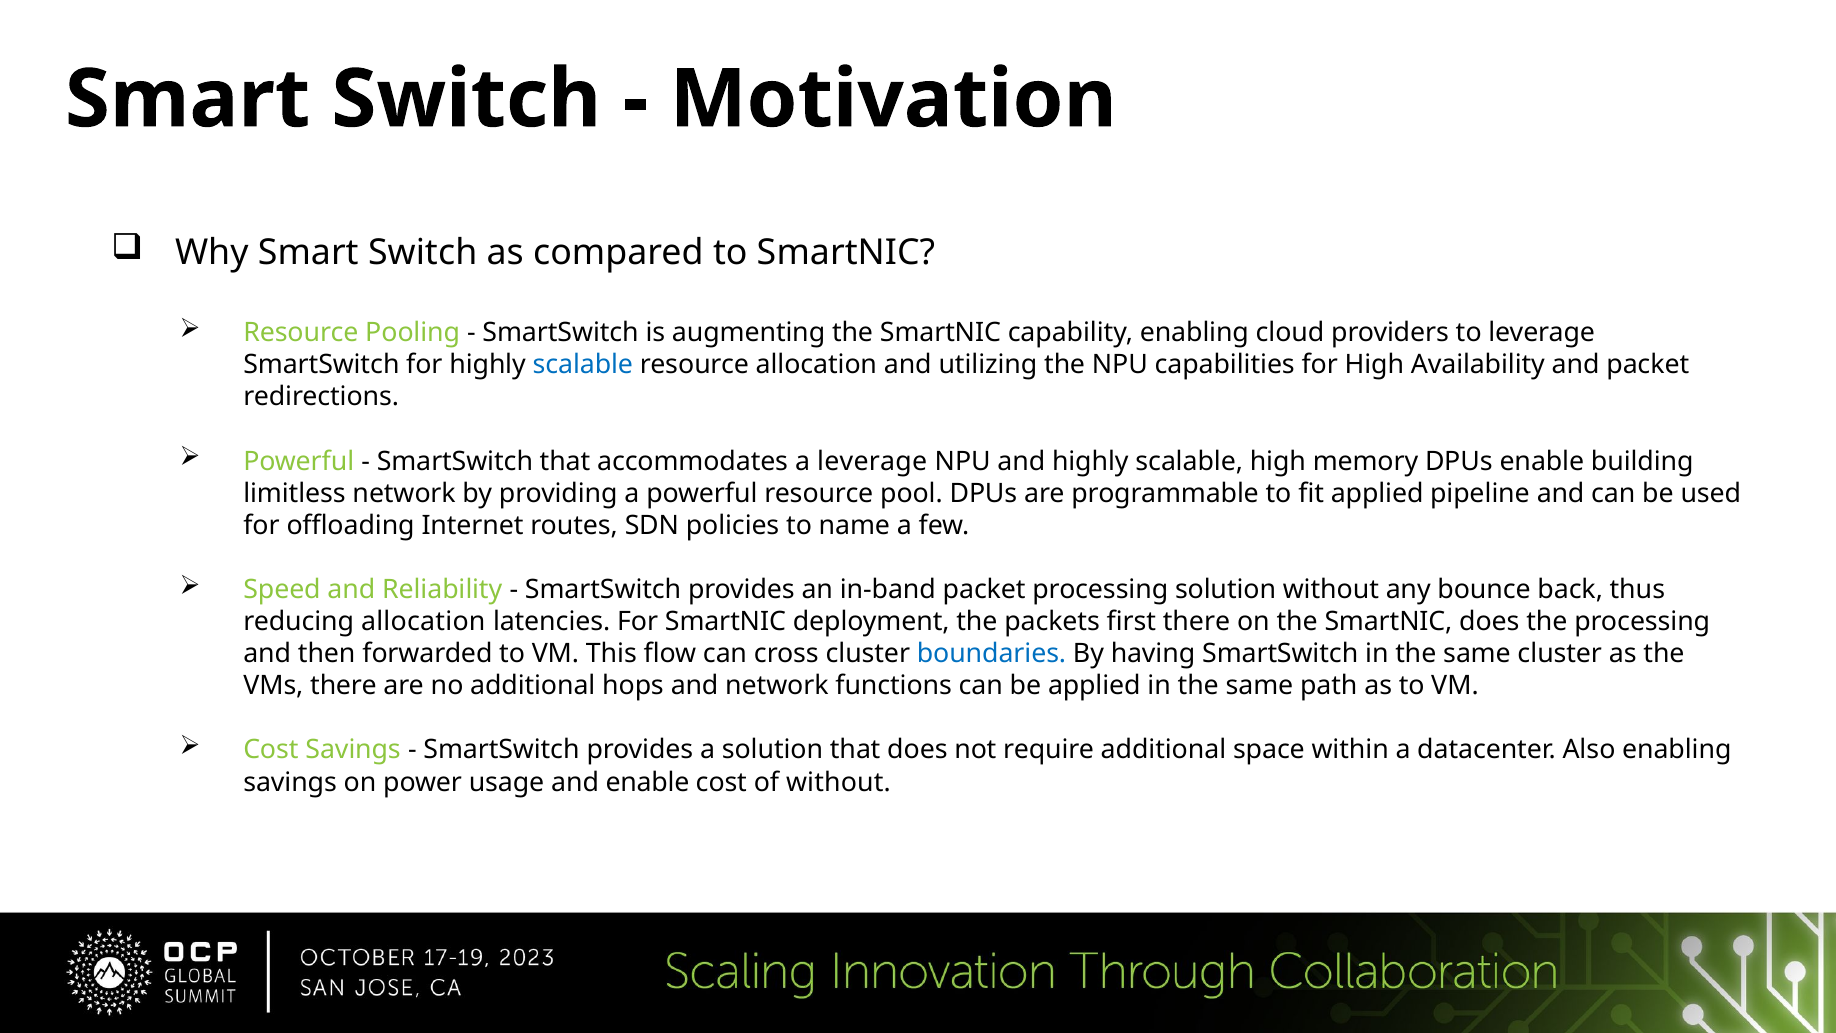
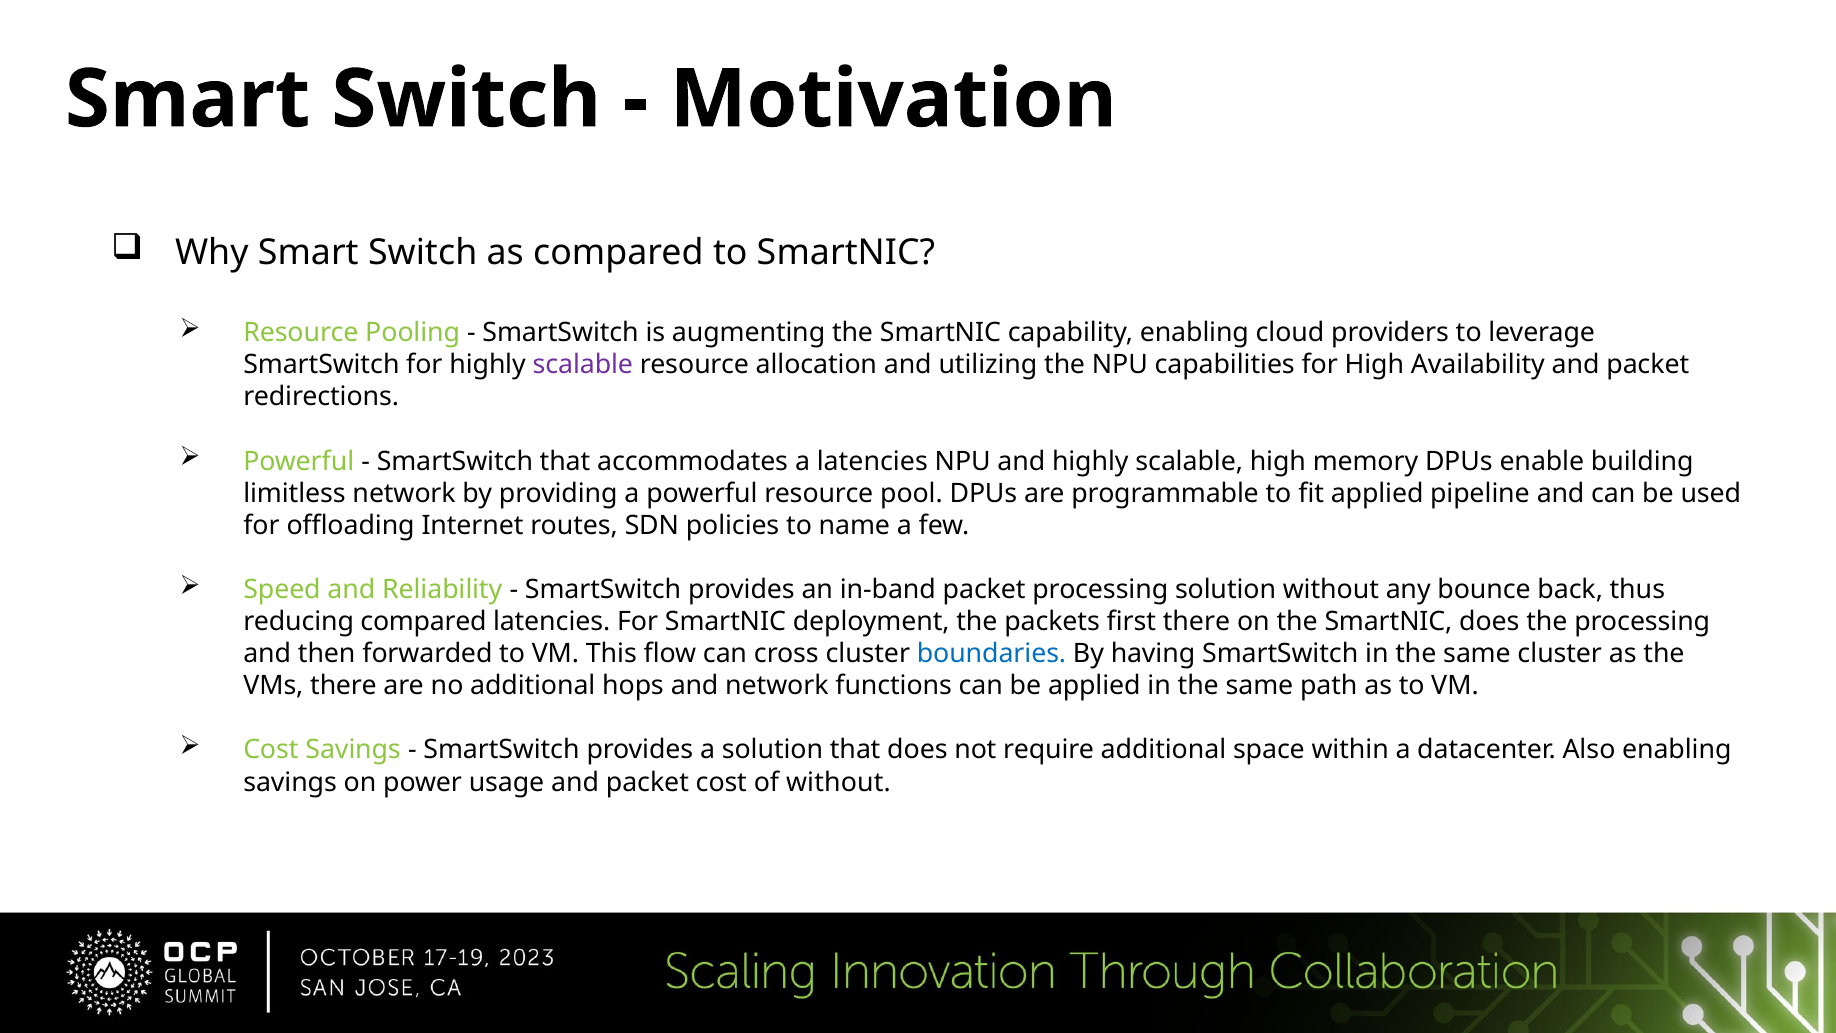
scalable at (583, 365) colour: blue -> purple
a leverage: leverage -> latencies
reducing allocation: allocation -> compared
usage and enable: enable -> packet
